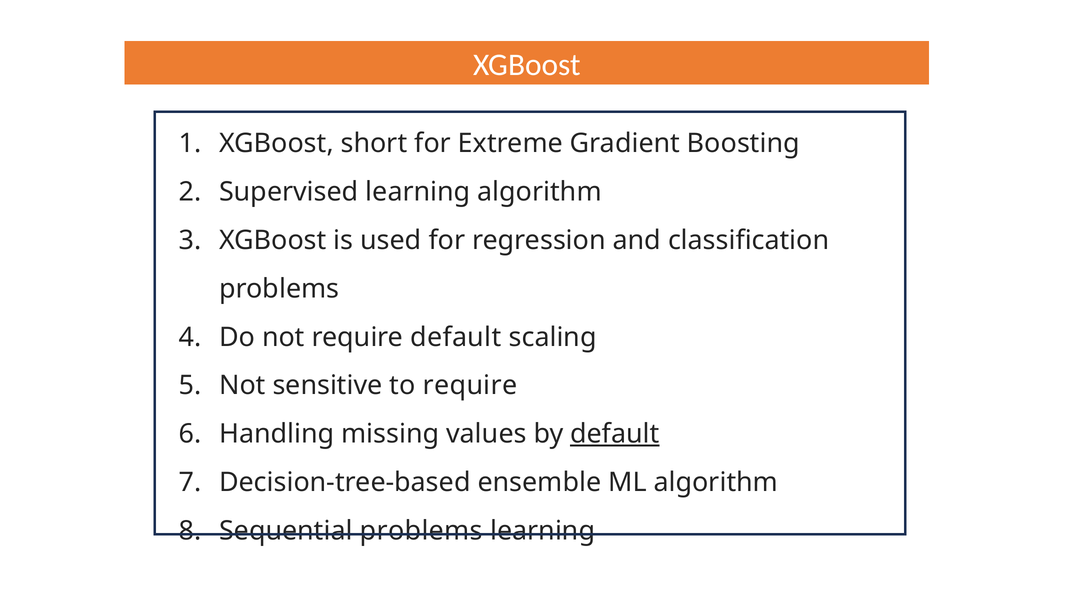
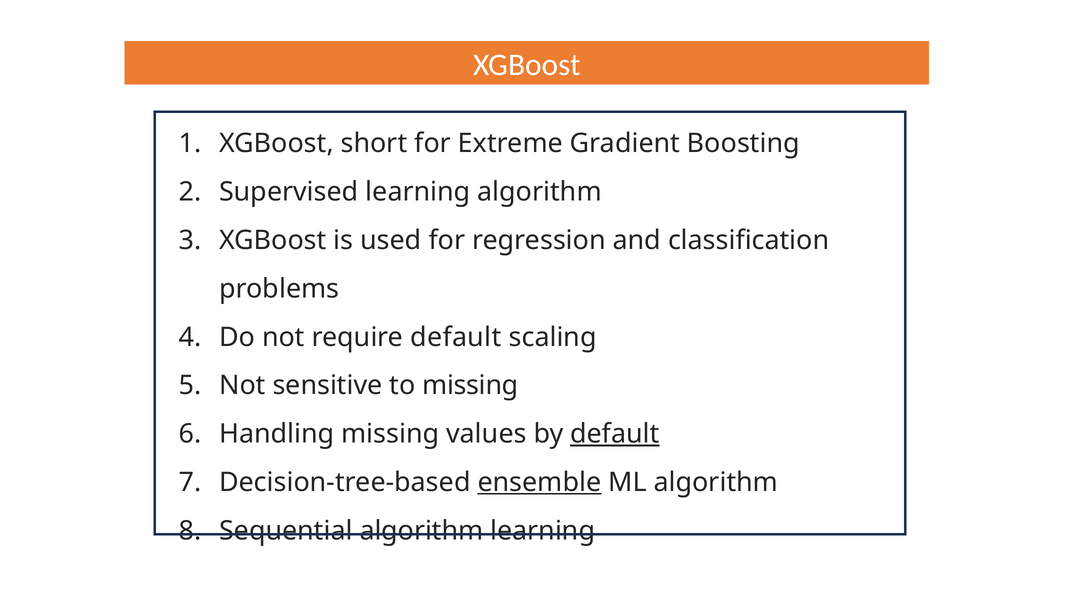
to require: require -> missing
ensemble underline: none -> present
Sequential problems: problems -> algorithm
